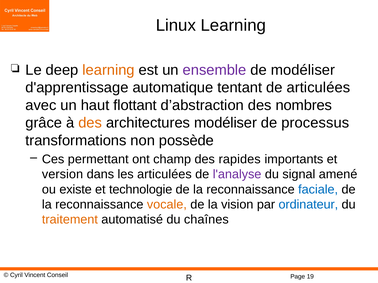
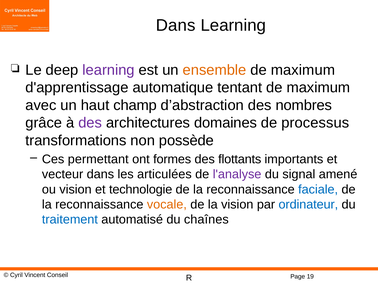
Linux at (176, 25): Linux -> Dans
learning at (109, 70) colour: orange -> purple
ensemble colour: purple -> orange
modéliser at (303, 70): modéliser -> maximum
tentant de articulées: articulées -> maximum
flottant: flottant -> champ
des at (90, 123) colour: orange -> purple
architectures modéliser: modéliser -> domaines
champ: champ -> formes
rapides: rapides -> flottants
version: version -> vecteur
ou existe: existe -> vision
traitement colour: orange -> blue
